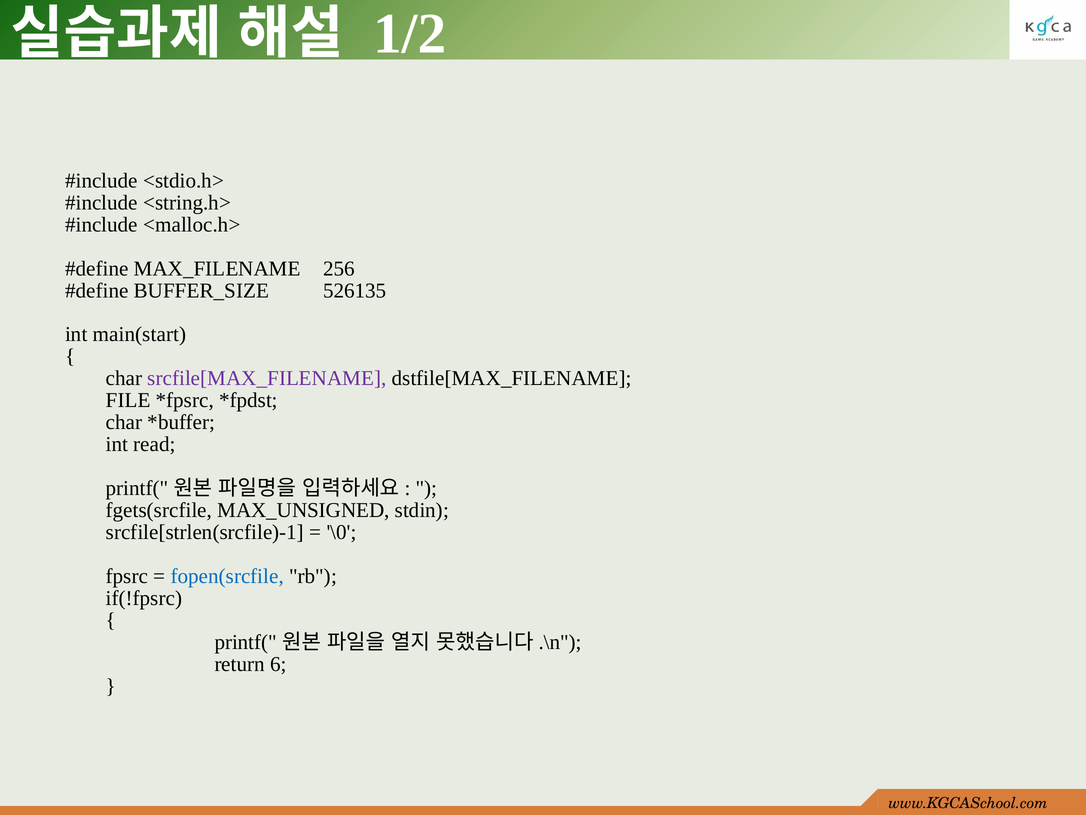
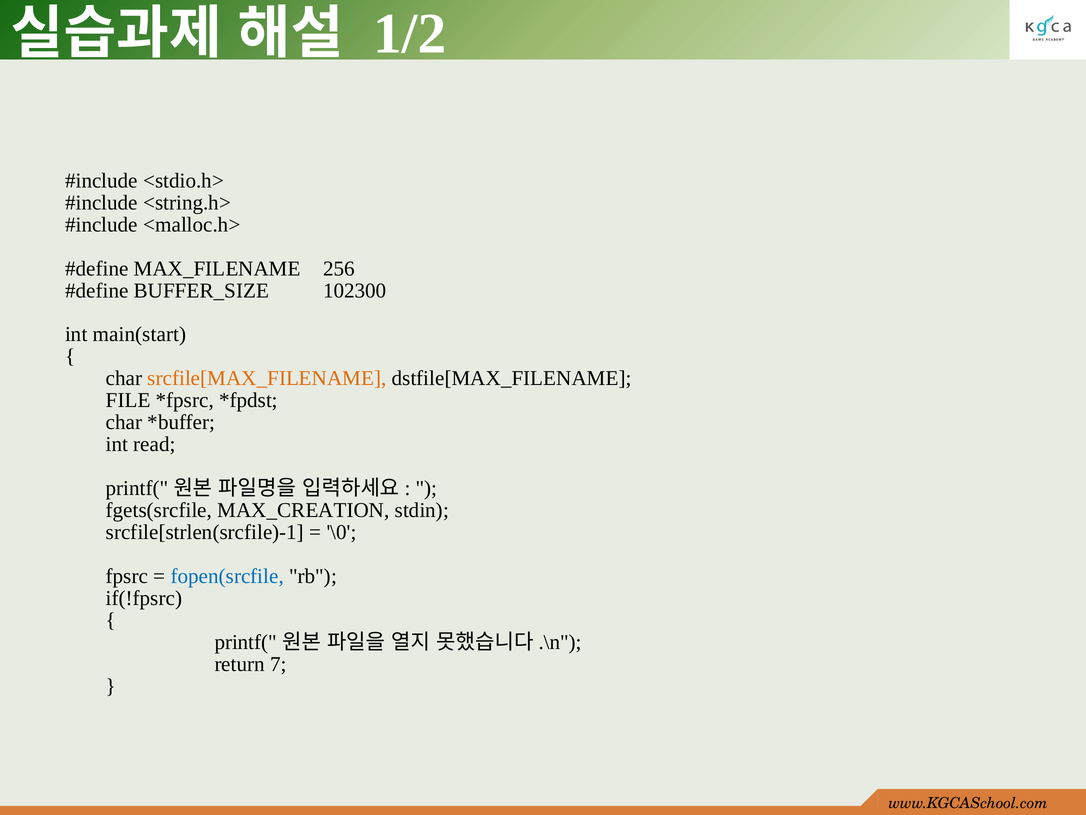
526135: 526135 -> 102300
srcfile[MAX_FILENAME colour: purple -> orange
MAX_UNSIGNED: MAX_UNSIGNED -> MAX_CREATION
6: 6 -> 7
